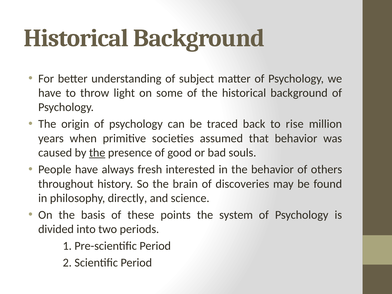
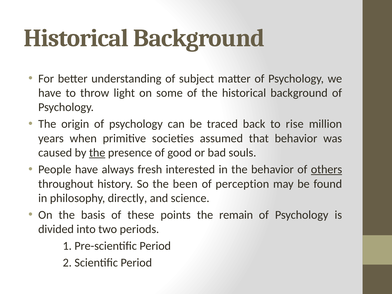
others underline: none -> present
brain: brain -> been
discoveries: discoveries -> perception
system: system -> remain
